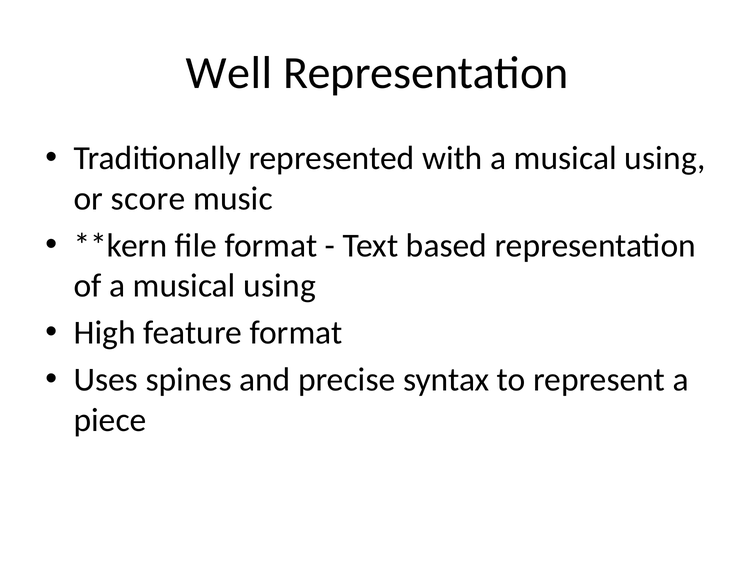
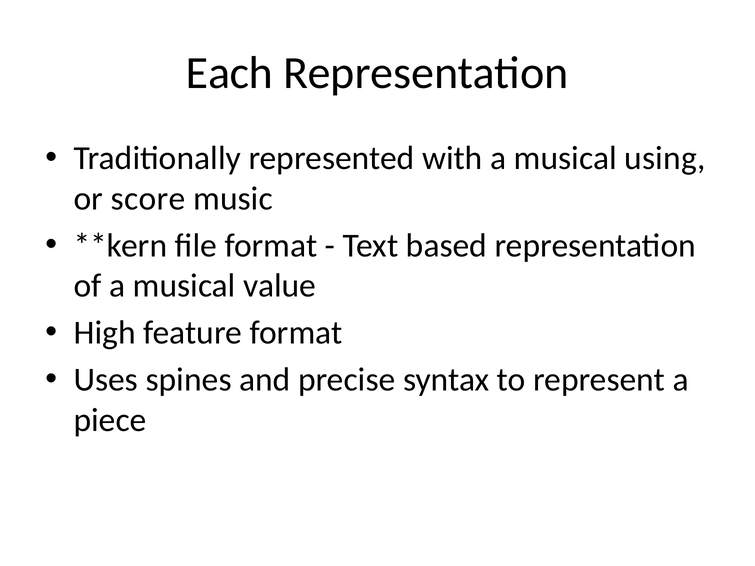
Well: Well -> Each
of a musical using: using -> value
